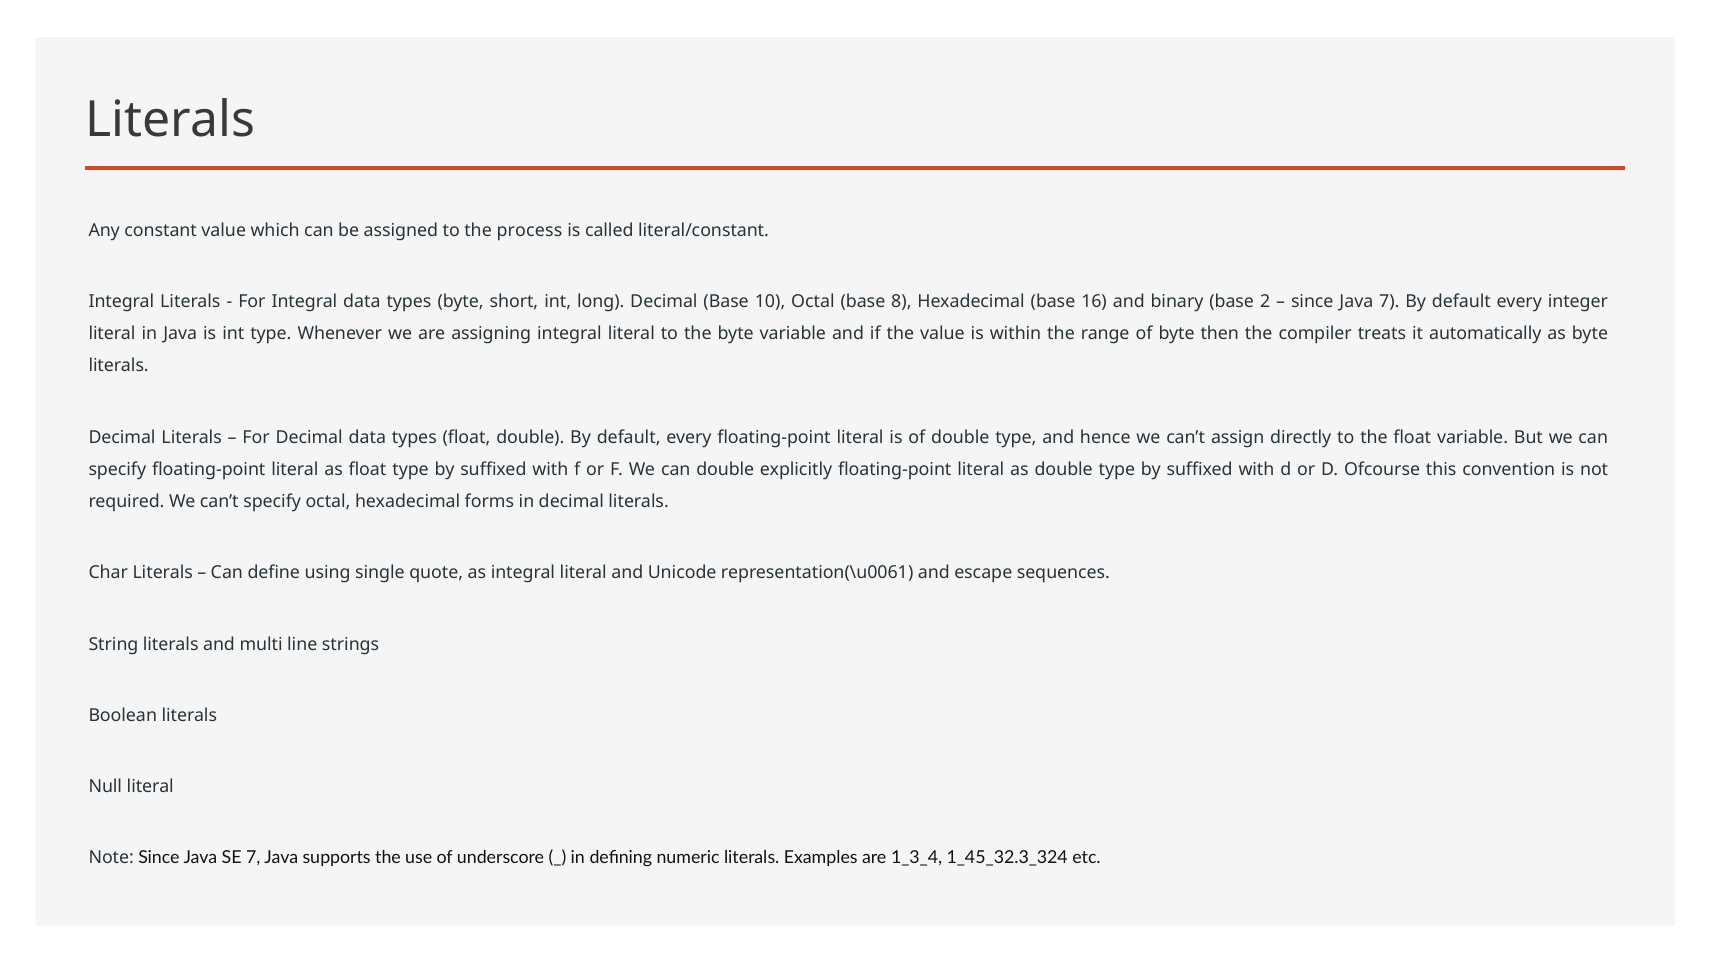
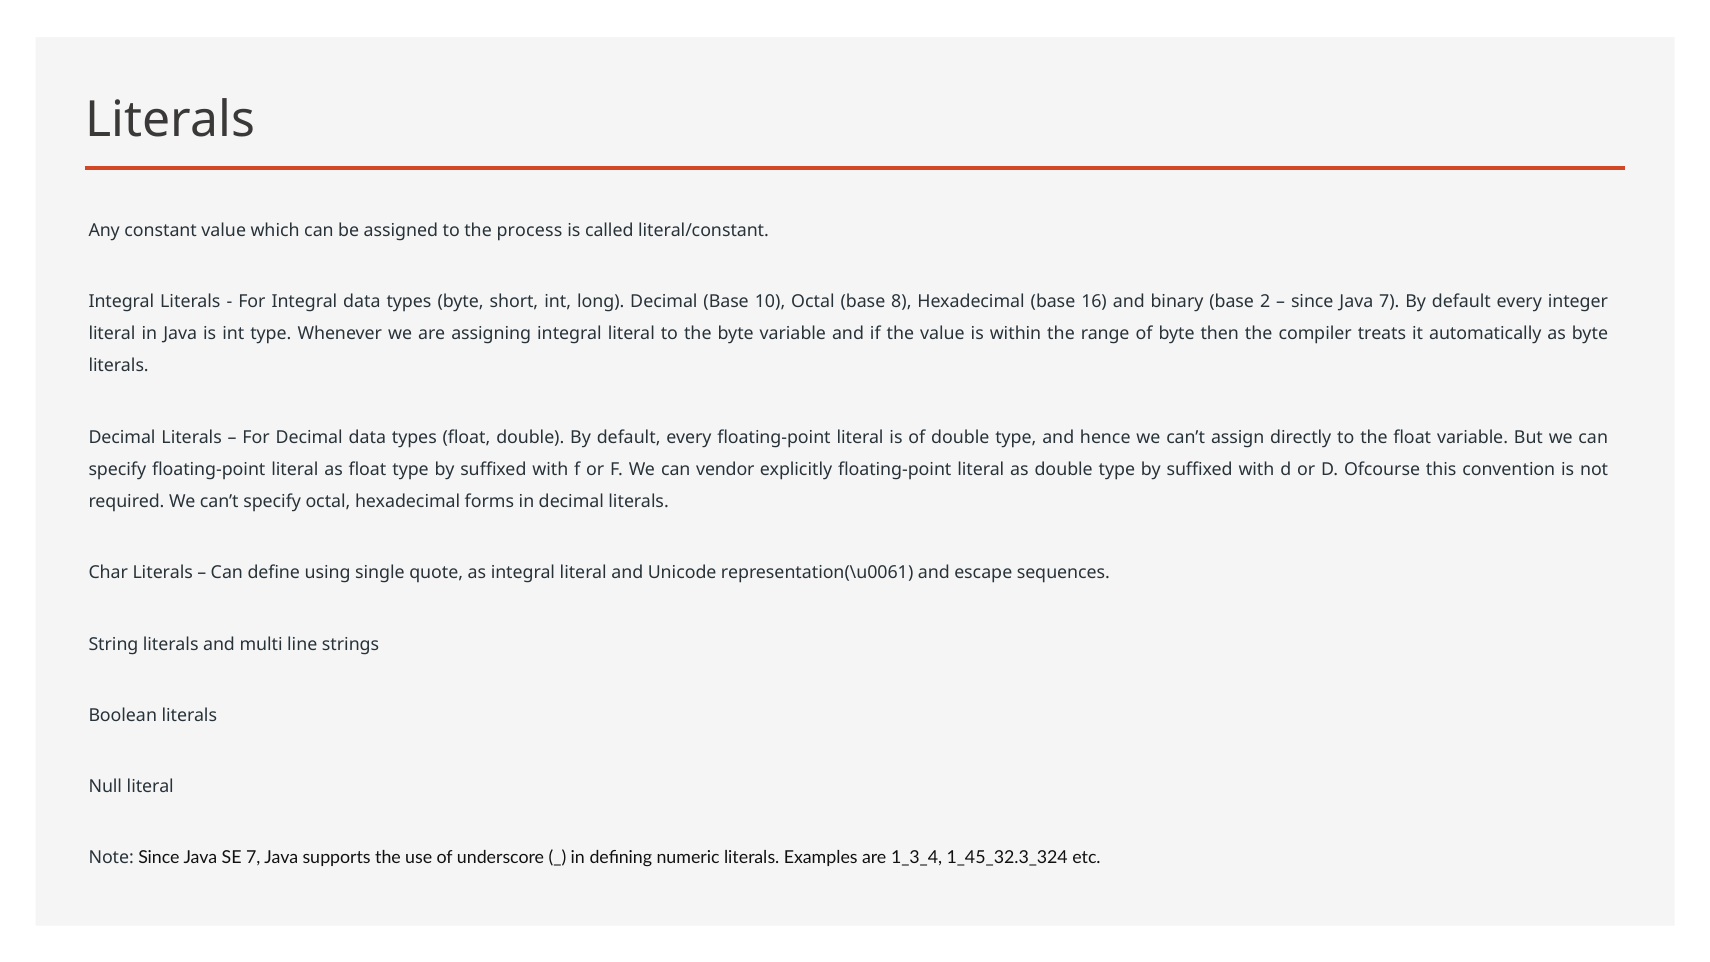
can double: double -> vendor
